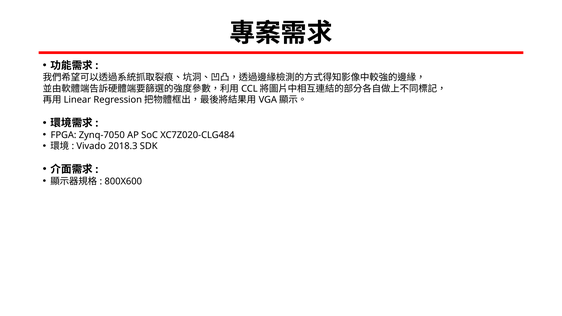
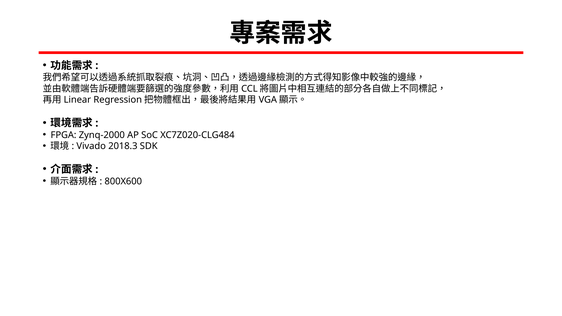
Zynq-7050: Zynq-7050 -> Zynq-2000
